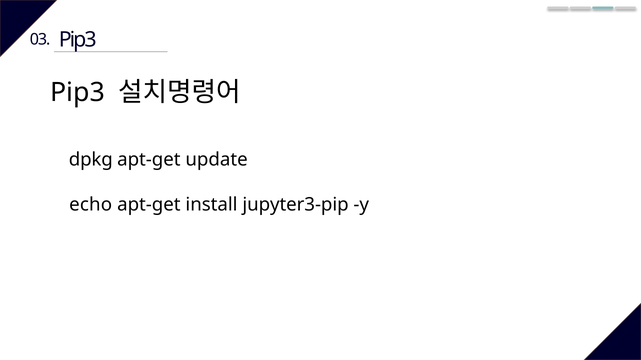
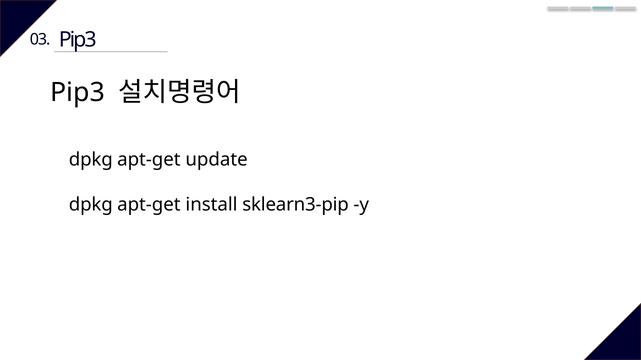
echo at (91, 205): echo -> dpkg
jupyter3-pip: jupyter3-pip -> sklearn3-pip
